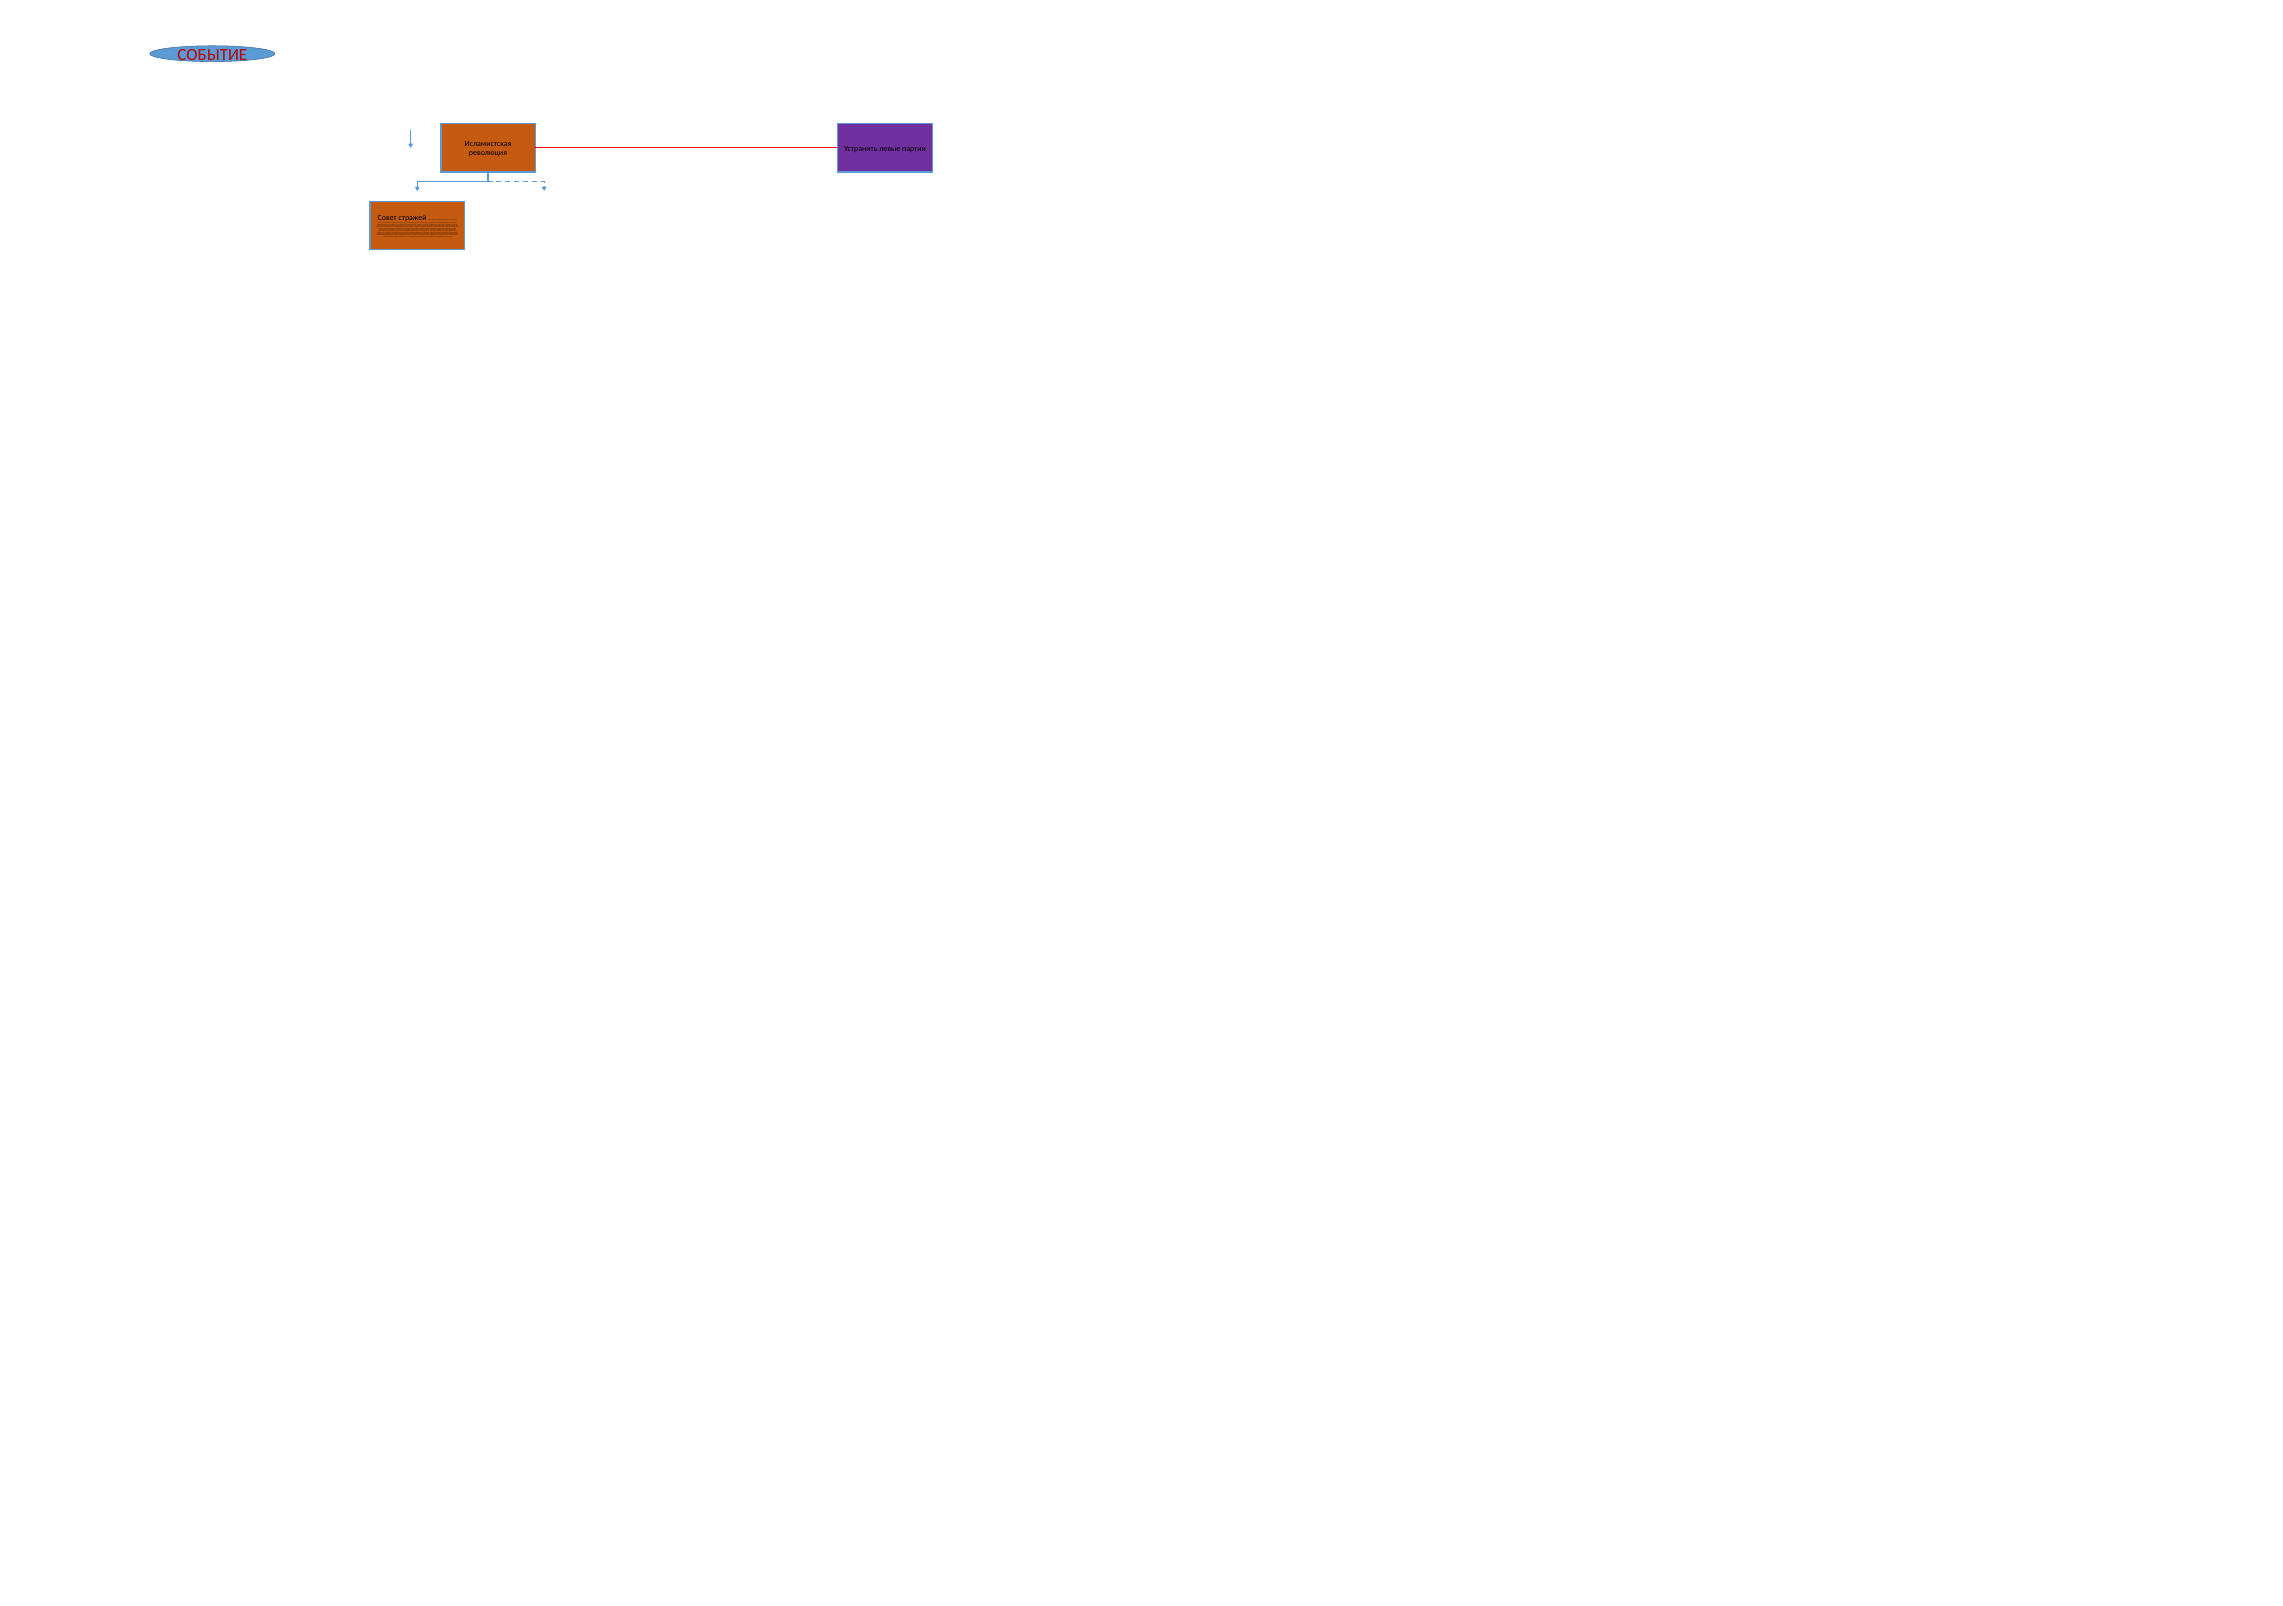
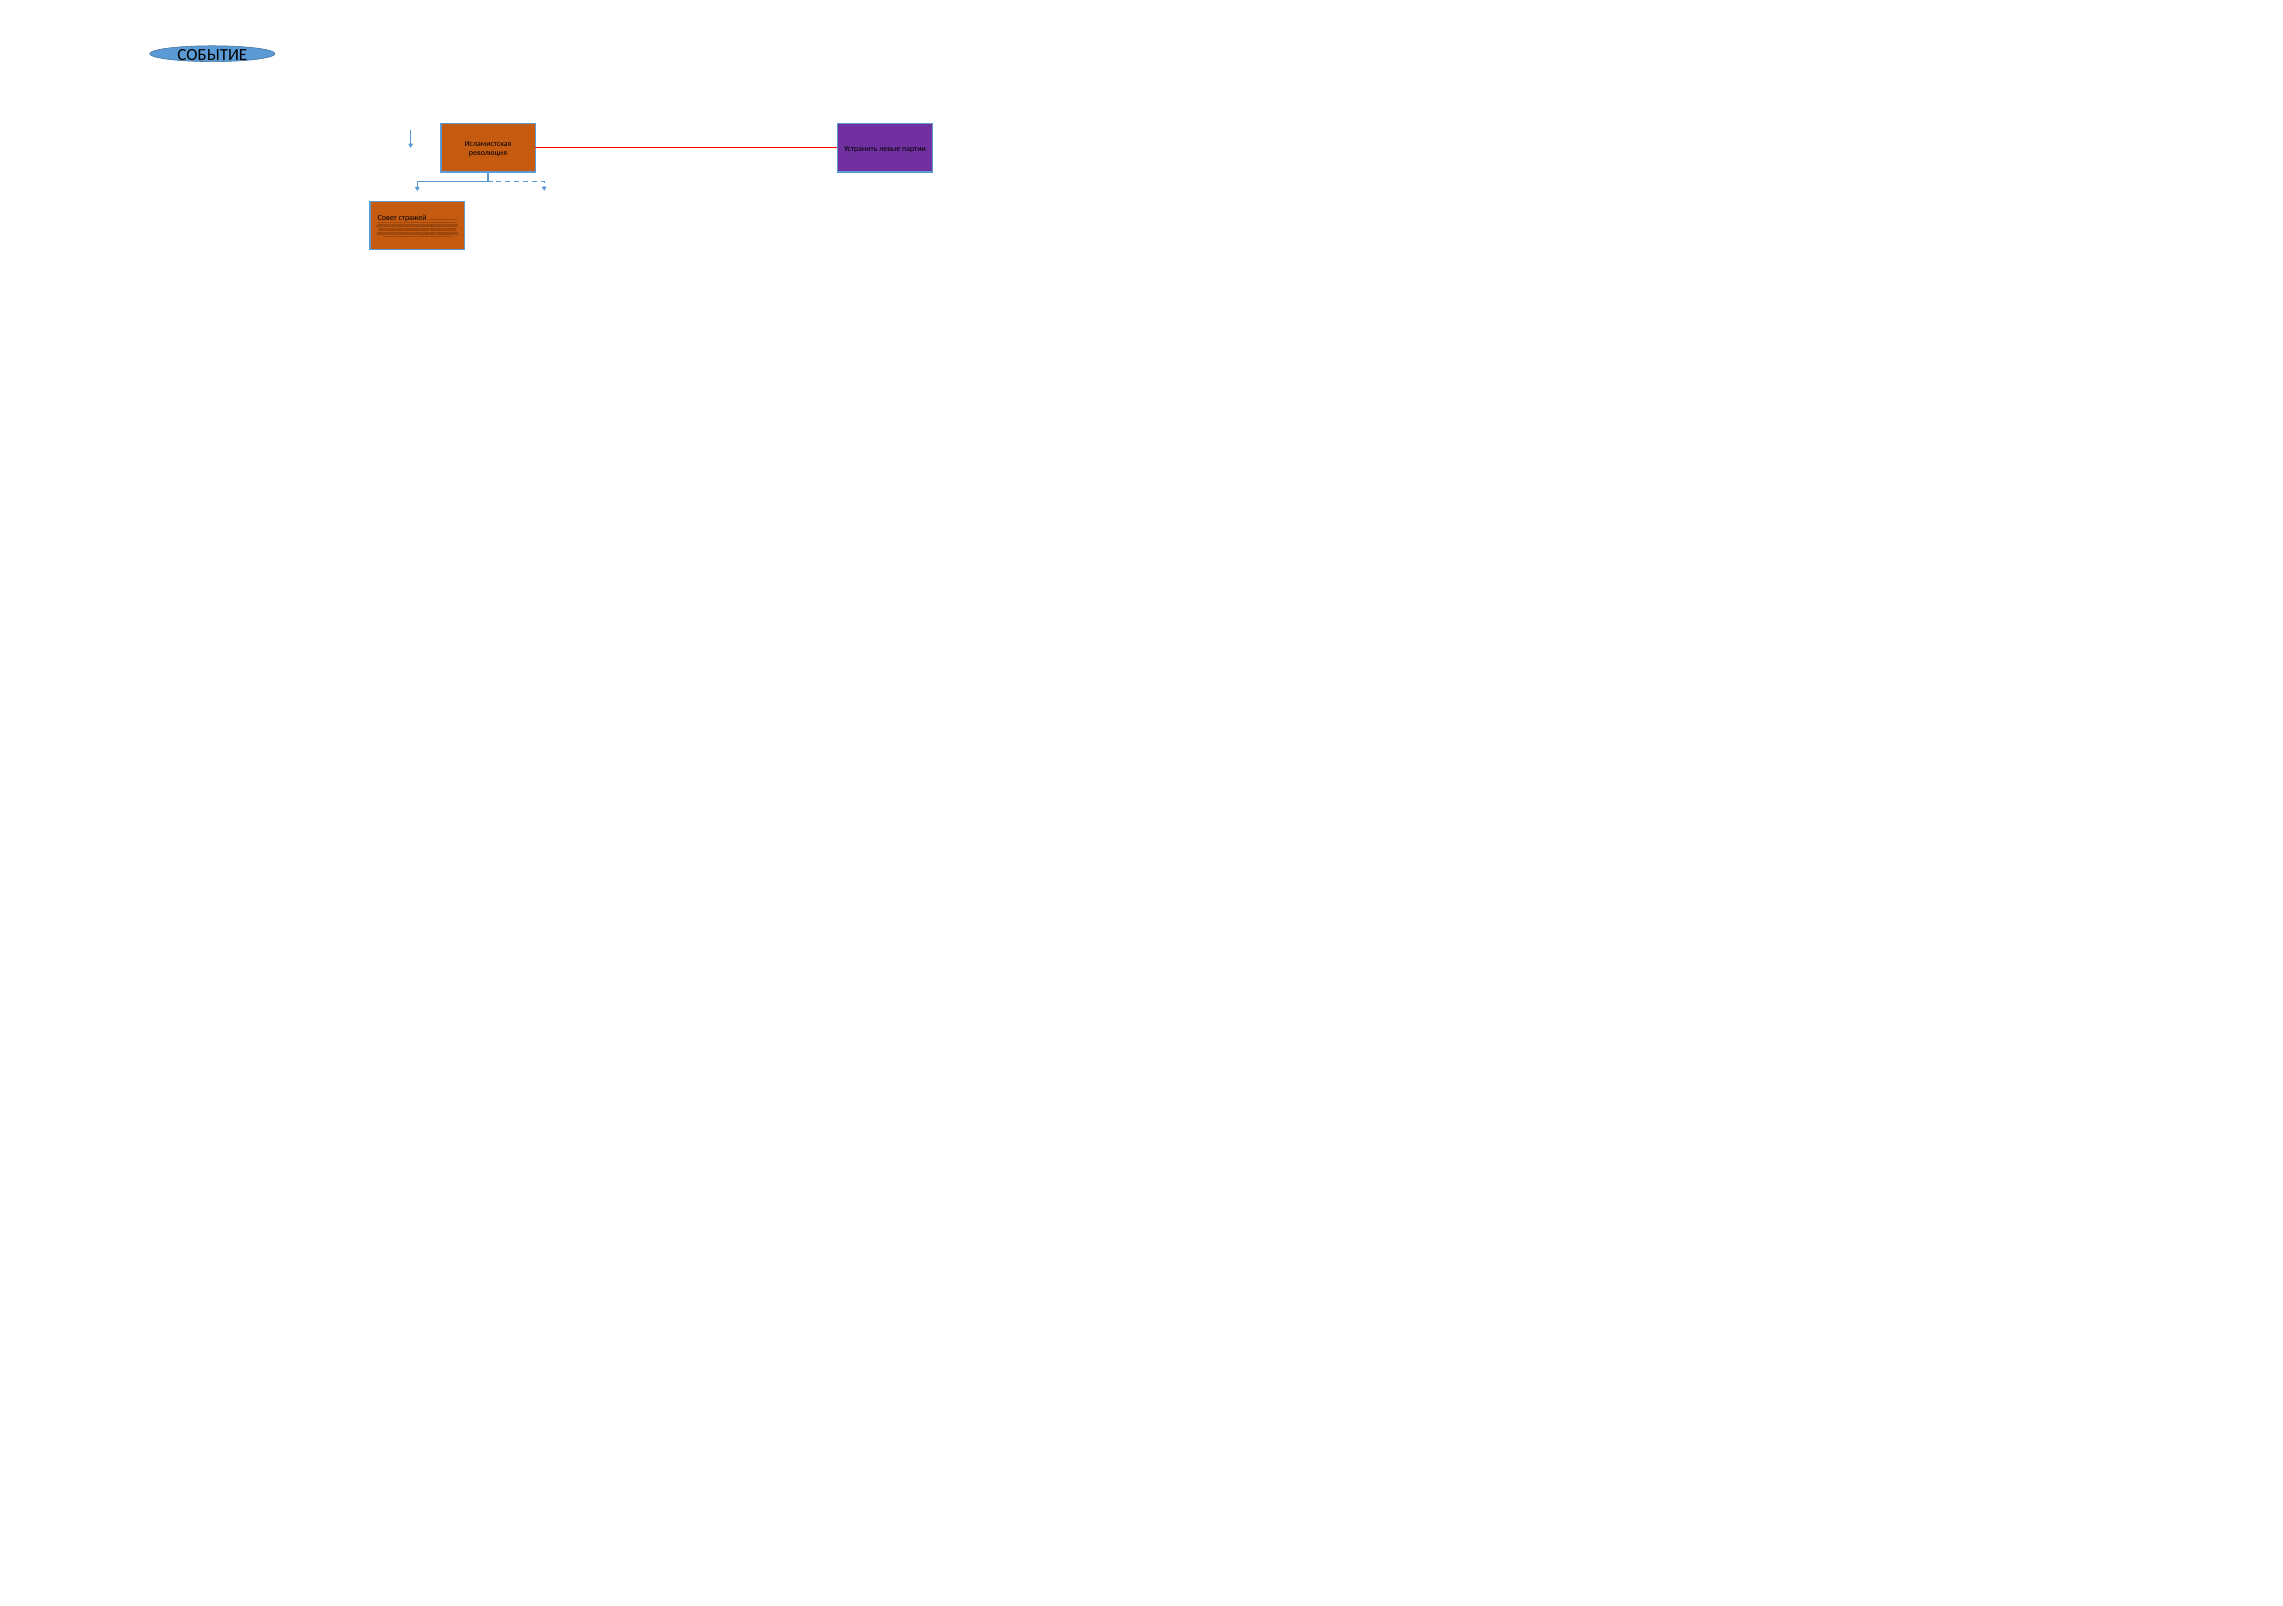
СОБЫТИЕ colour: red -> black
